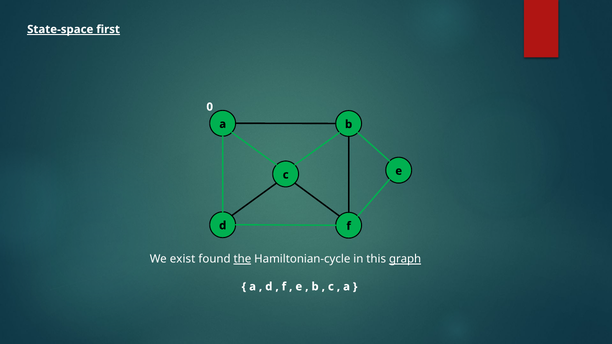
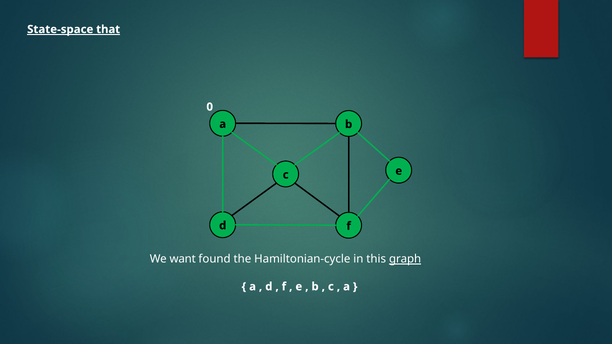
first: first -> that
exist: exist -> want
the underline: present -> none
